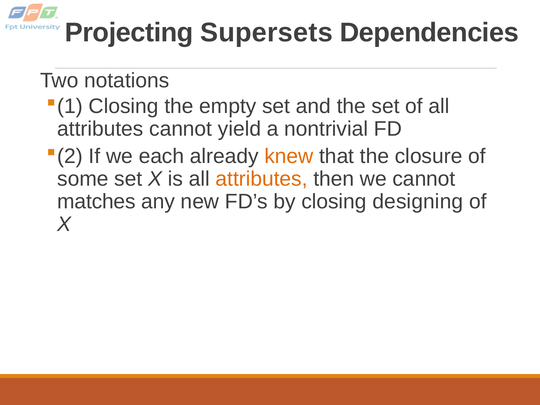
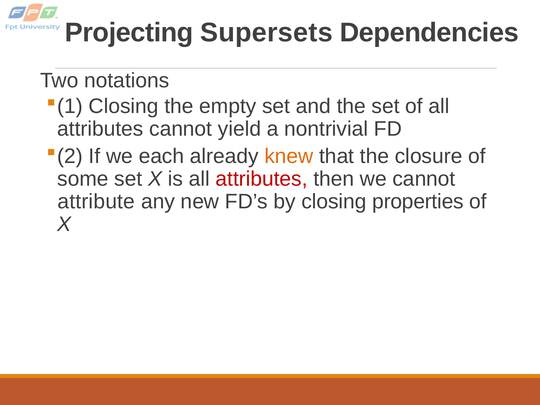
attributes at (262, 179) colour: orange -> red
matches: matches -> attribute
designing: designing -> properties
